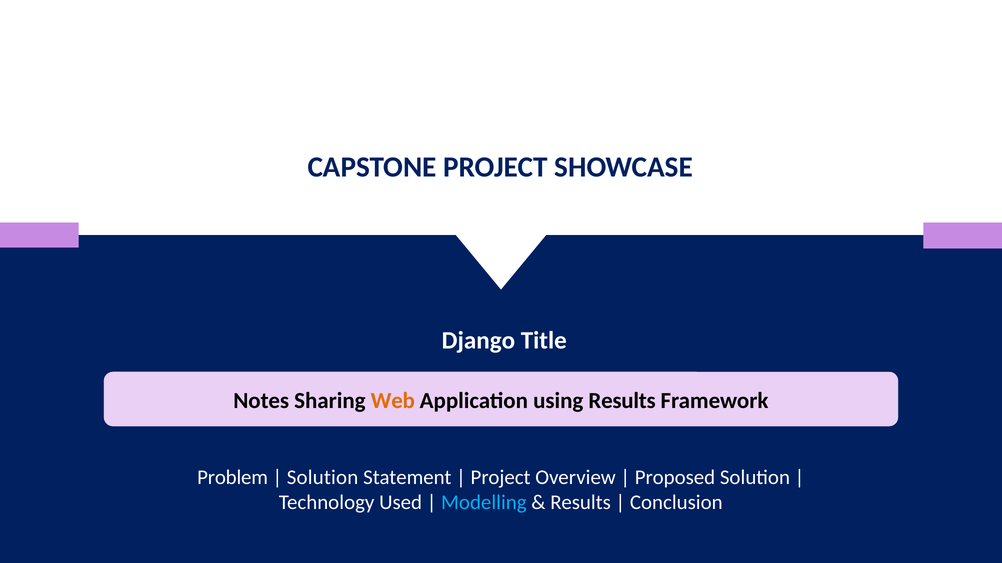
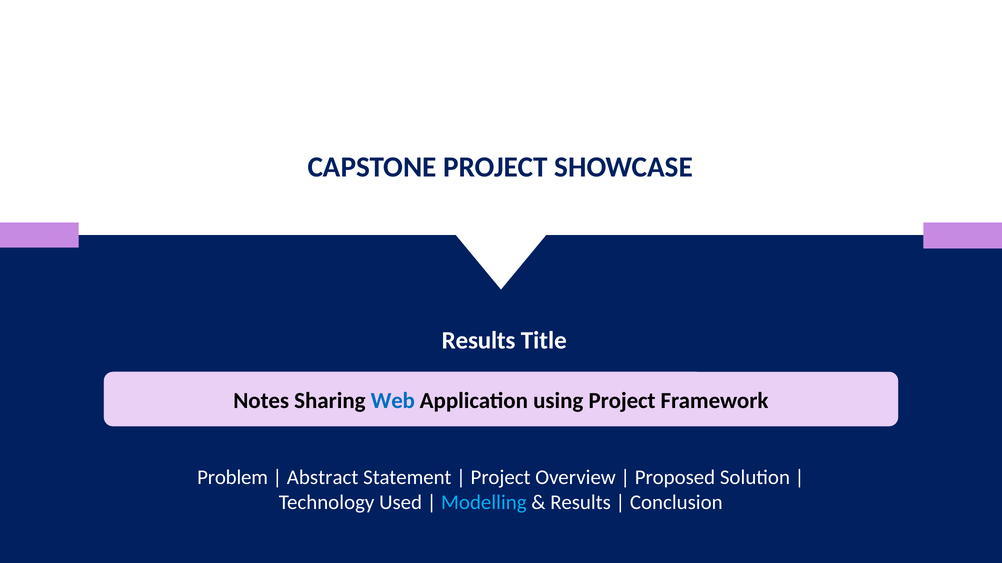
Django at (478, 341): Django -> Results
Web colour: orange -> blue
using Results: Results -> Project
Solution at (323, 478): Solution -> Abstract
